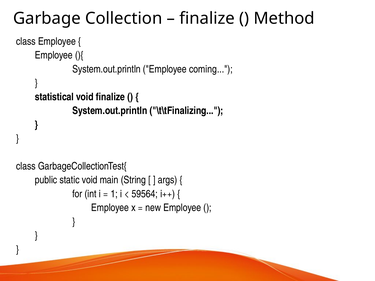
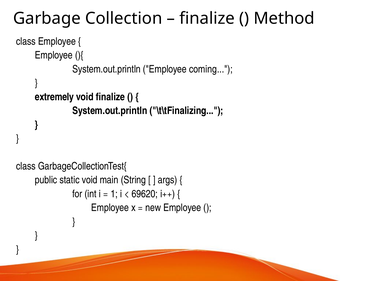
statistical: statistical -> extremely
59564: 59564 -> 69620
